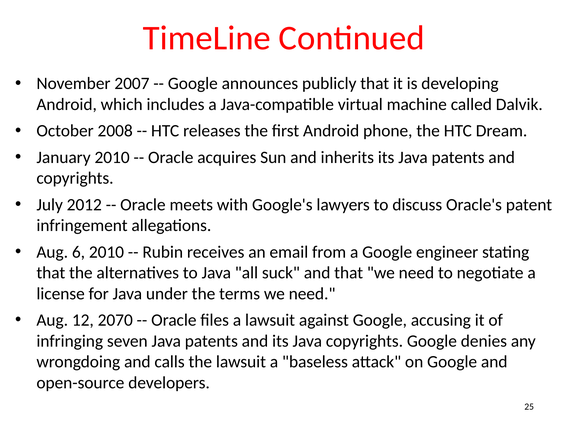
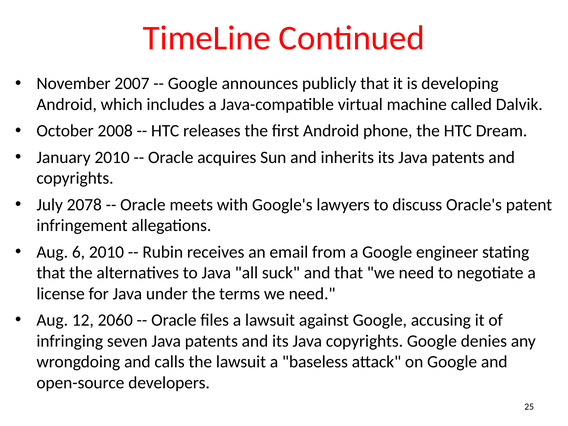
2012: 2012 -> 2078
2070: 2070 -> 2060
